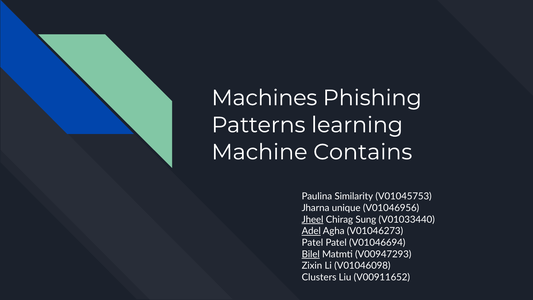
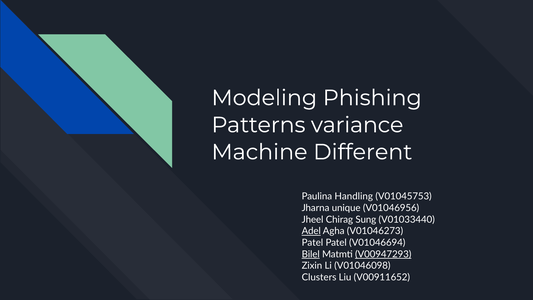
Machines: Machines -> Modeling
learning: learning -> variance
Contains: Contains -> Different
Similarity: Similarity -> Handling
Jheel underline: present -> none
V00947293 underline: none -> present
